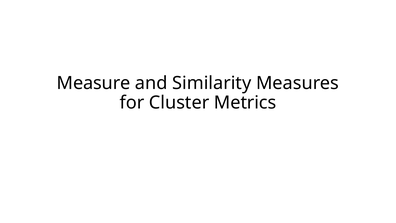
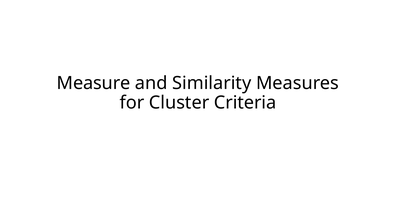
Metrics: Metrics -> Criteria
